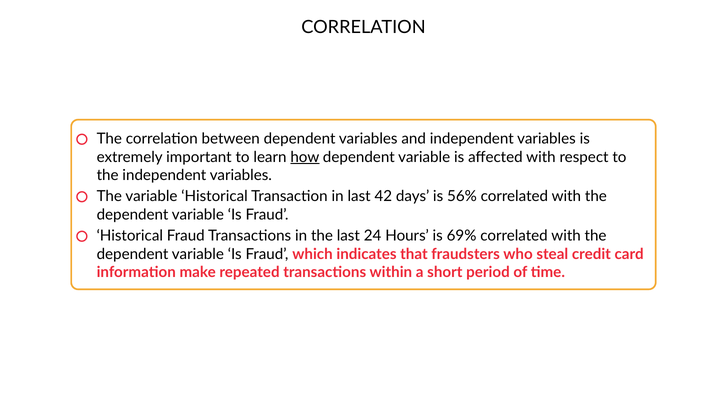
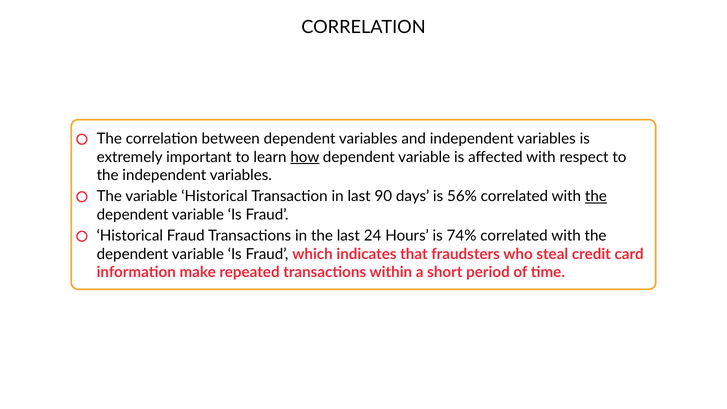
42: 42 -> 90
the at (596, 196) underline: none -> present
69%: 69% -> 74%
